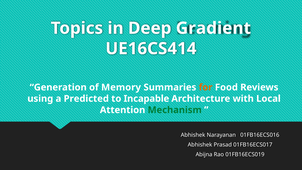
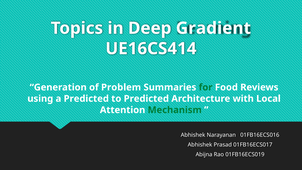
Memory: Memory -> Problem
for colour: orange -> green
to Incapable: Incapable -> Predicted
